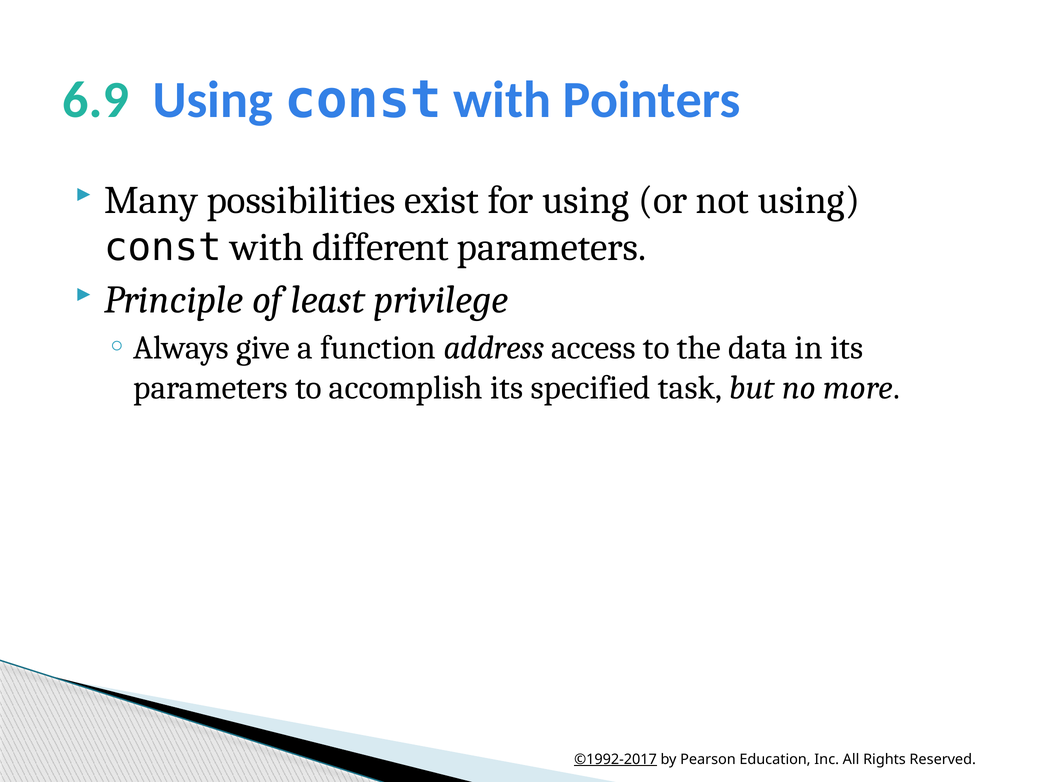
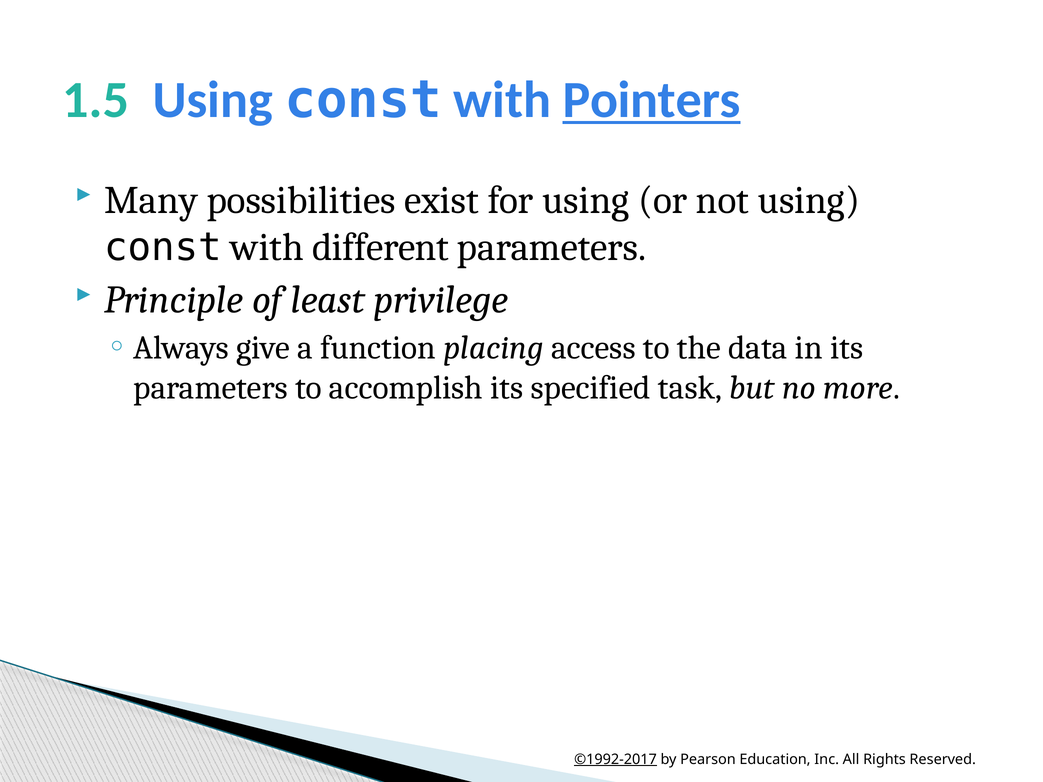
6.9: 6.9 -> 1.5
Pointers underline: none -> present
address: address -> placing
